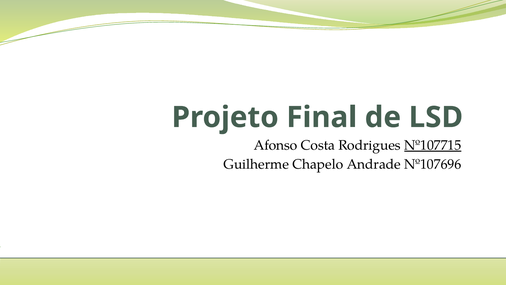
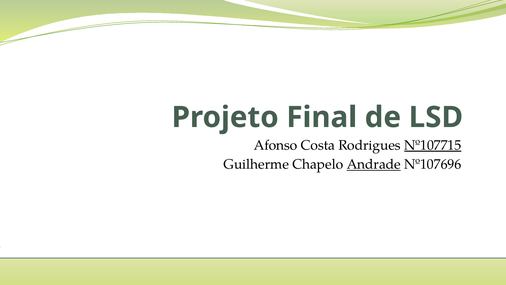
Andrade underline: none -> present
